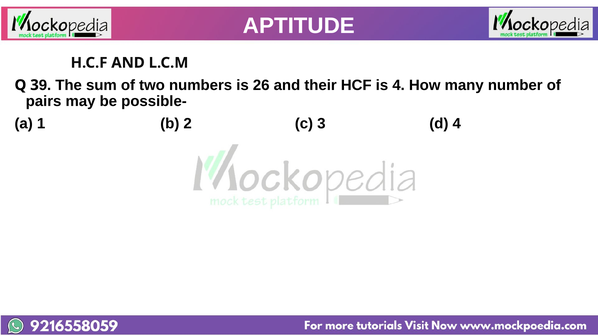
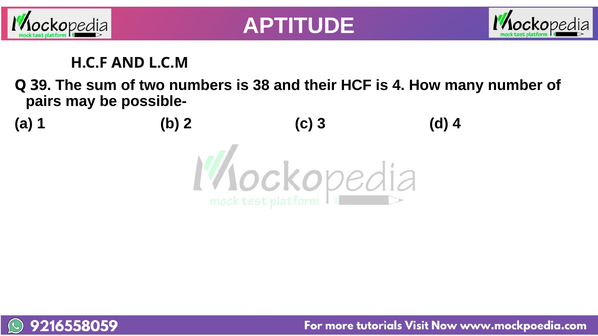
26: 26 -> 38
